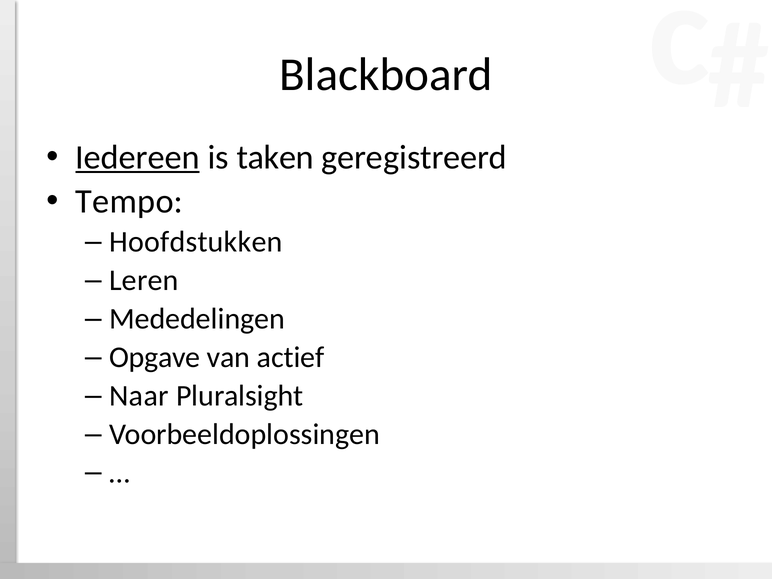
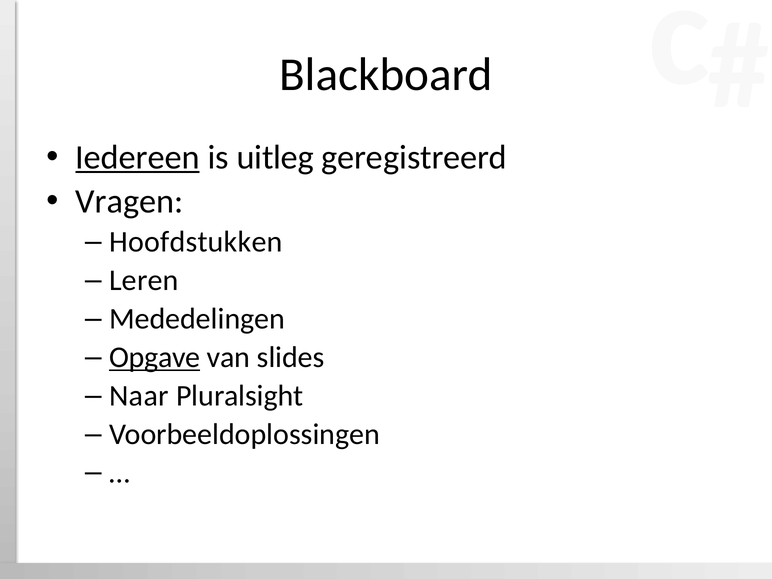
taken: taken -> uitleg
Tempo: Tempo -> Vragen
Opgave underline: none -> present
actief: actief -> slides
